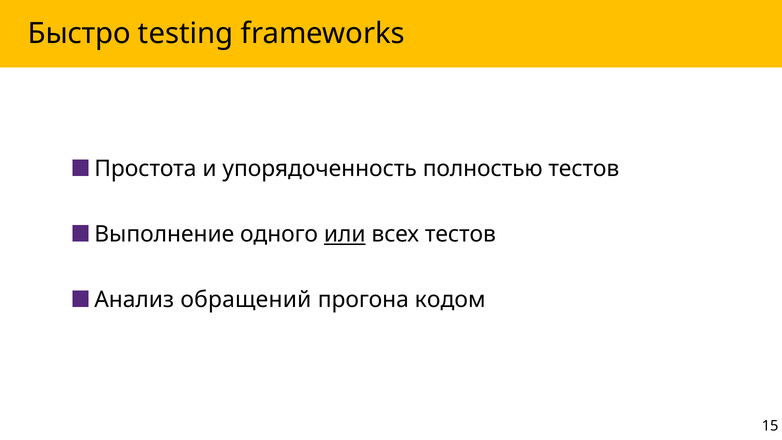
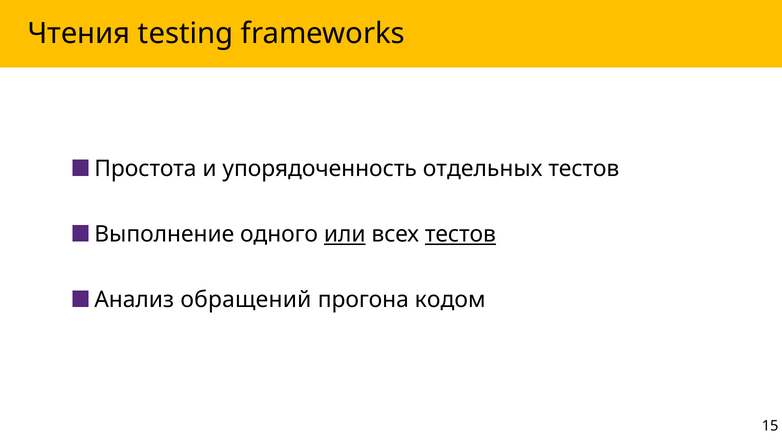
Быстро: Быстро -> Чтения
полностью: полностью -> отдельных
тестов at (460, 234) underline: none -> present
